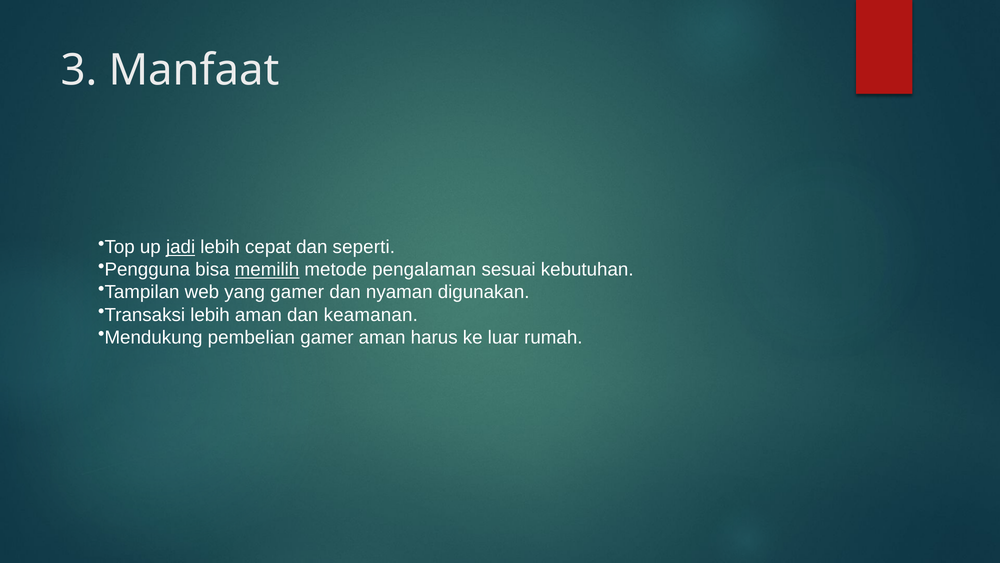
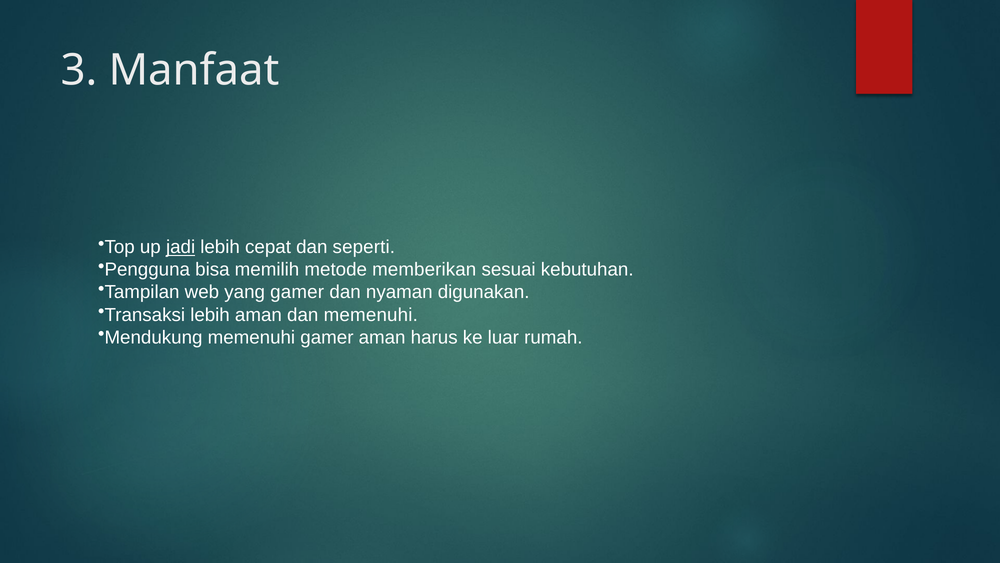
memilih underline: present -> none
pengalaman: pengalaman -> memberikan
dan keamanan: keamanan -> memenuhi
Mendukung pembelian: pembelian -> memenuhi
